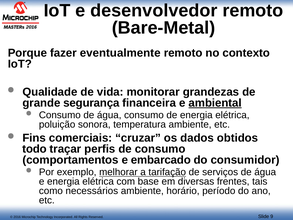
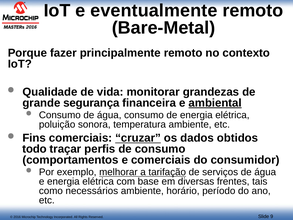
desenvolvedor: desenvolvedor -> eventualmente
eventualmente: eventualmente -> principalmente
cruzar underline: none -> present
e embarcado: embarcado -> comerciais
